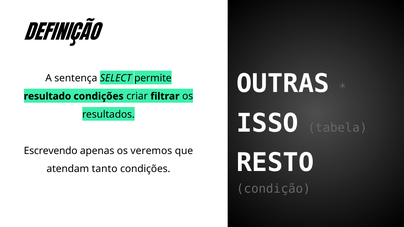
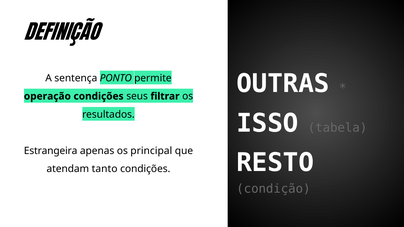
SELECT: SELECT -> PONTO
resultado: resultado -> operação
criar: criar -> seus
Escrevendo: Escrevendo -> Estrangeira
veremos: veremos -> principal
